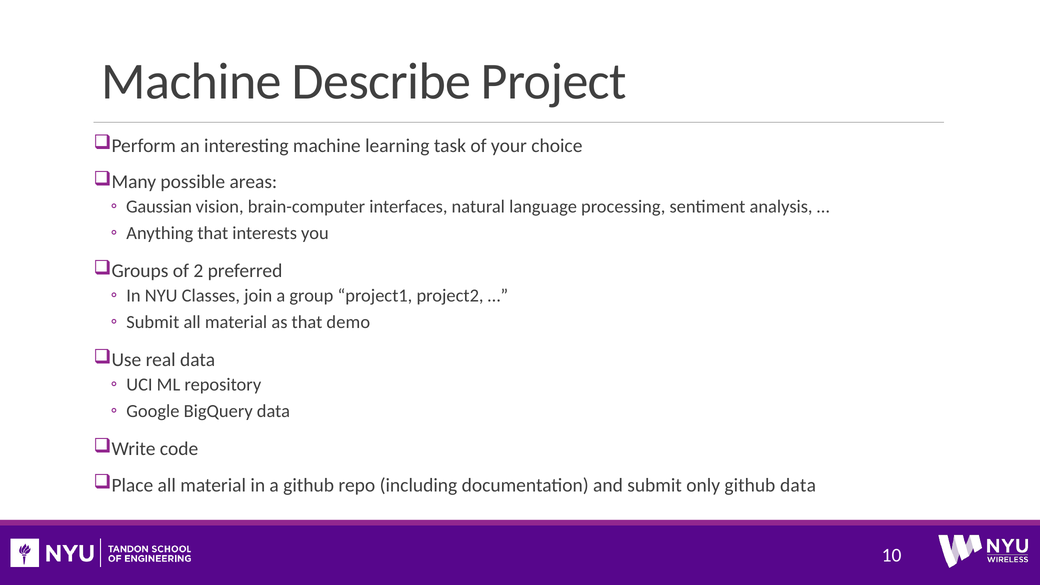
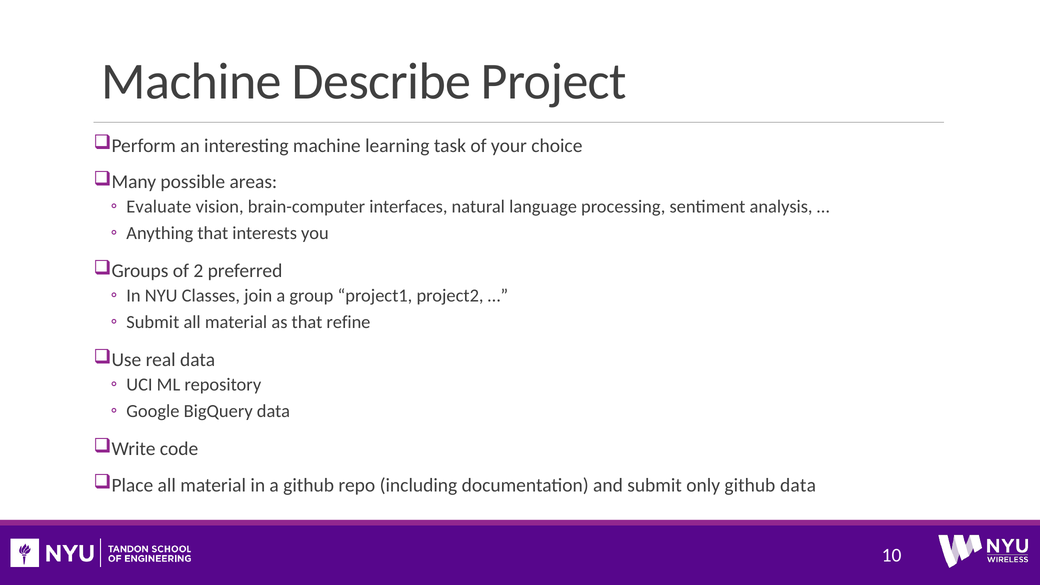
Gaussian: Gaussian -> Evaluate
demo: demo -> refine
